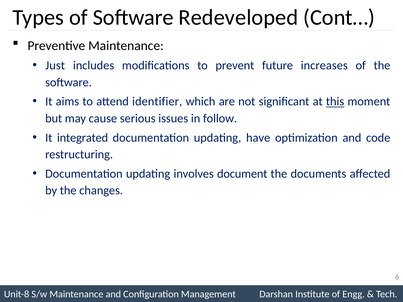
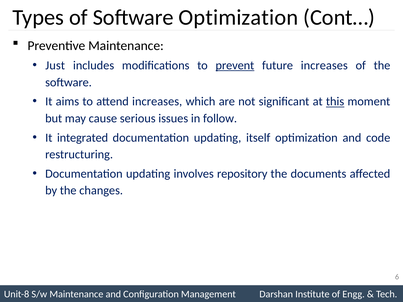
Software Redeveloped: Redeveloped -> Optimization
prevent underline: none -> present
attend identifier: identifier -> increases
have: have -> itself
document: document -> repository
